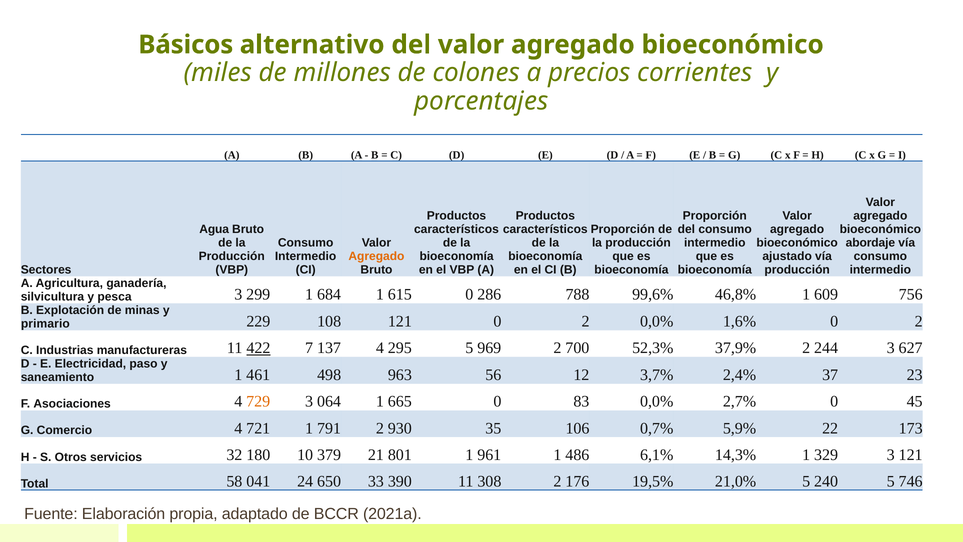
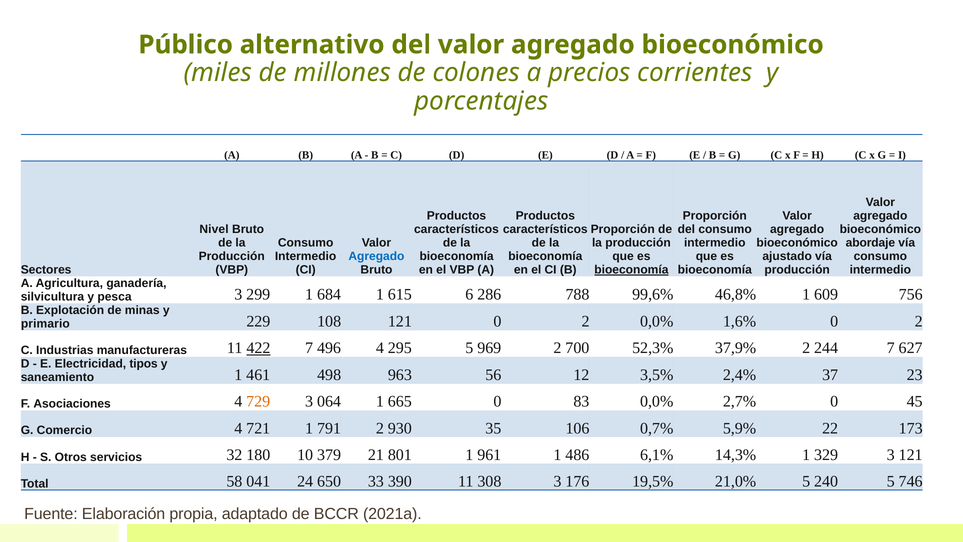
Básicos: Básicos -> Público
Agua: Agua -> Nivel
Agregado at (376, 256) colour: orange -> blue
bioeconomía at (631, 270) underline: none -> present
615 0: 0 -> 6
137: 137 -> 496
244 3: 3 -> 7
paso: paso -> tipos
3,7%: 3,7% -> 3,5%
308 2: 2 -> 3
